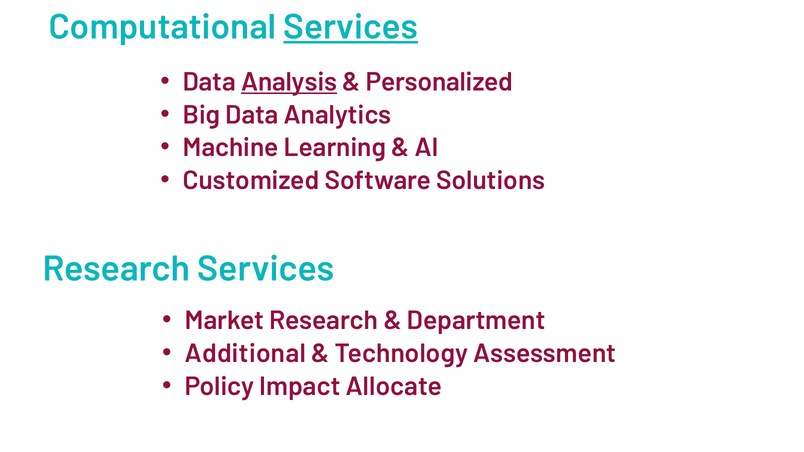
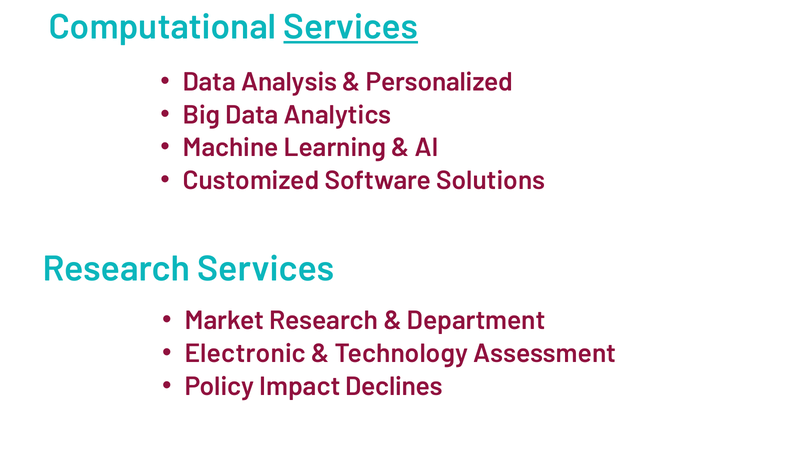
Analysis underline: present -> none
Additional: Additional -> Electronic
Allocate: Allocate -> Declines
